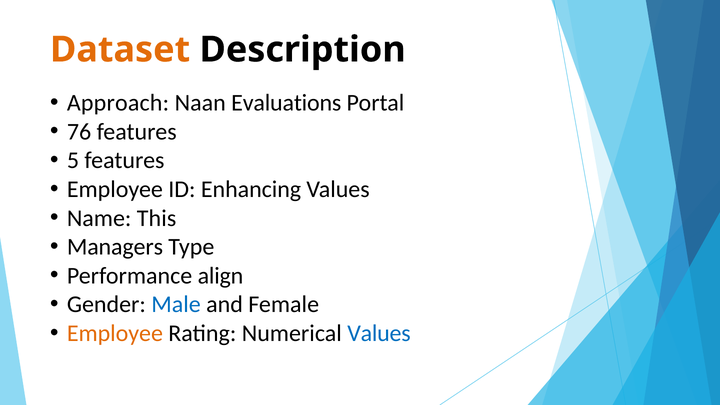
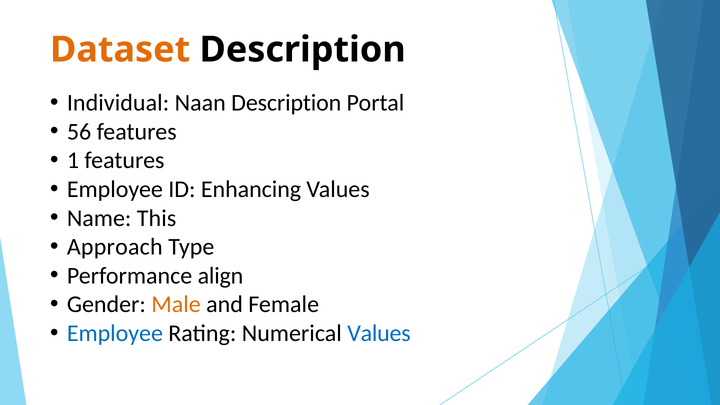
Approach: Approach -> Individual
Naan Evaluations: Evaluations -> Description
76: 76 -> 56
5: 5 -> 1
Managers: Managers -> Approach
Male colour: blue -> orange
Employee at (115, 333) colour: orange -> blue
